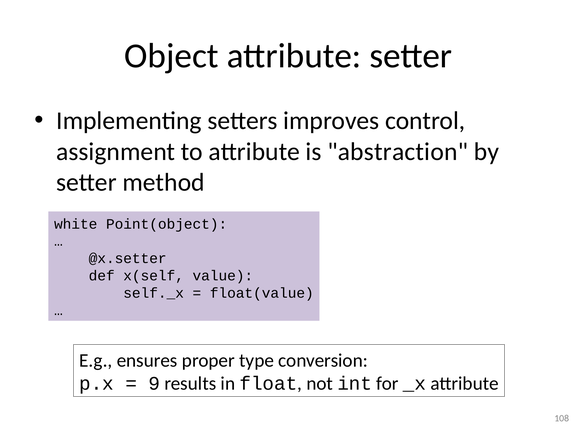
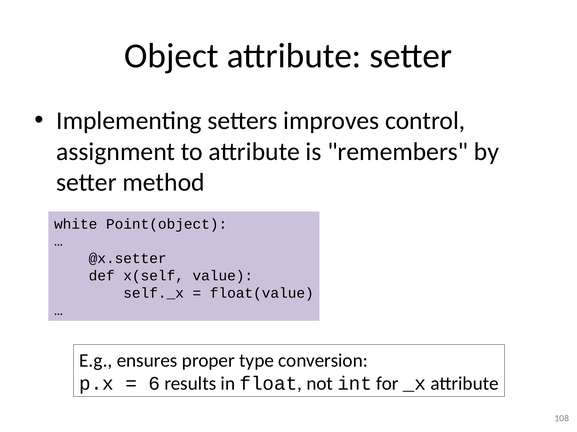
abstraction: abstraction -> remembers
9: 9 -> 6
